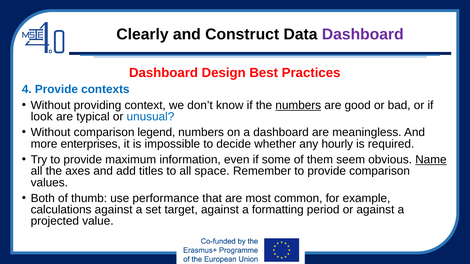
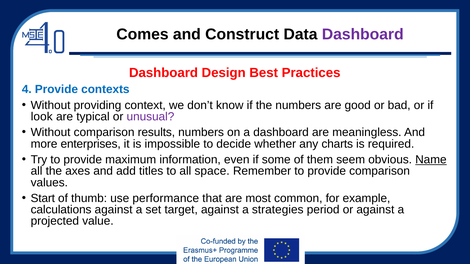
Clearly: Clearly -> Comes
numbers at (298, 105) underline: present -> none
unusual colour: blue -> purple
legend: legend -> results
hourly: hourly -> charts
Both: Both -> Start
formatting: formatting -> strategies
